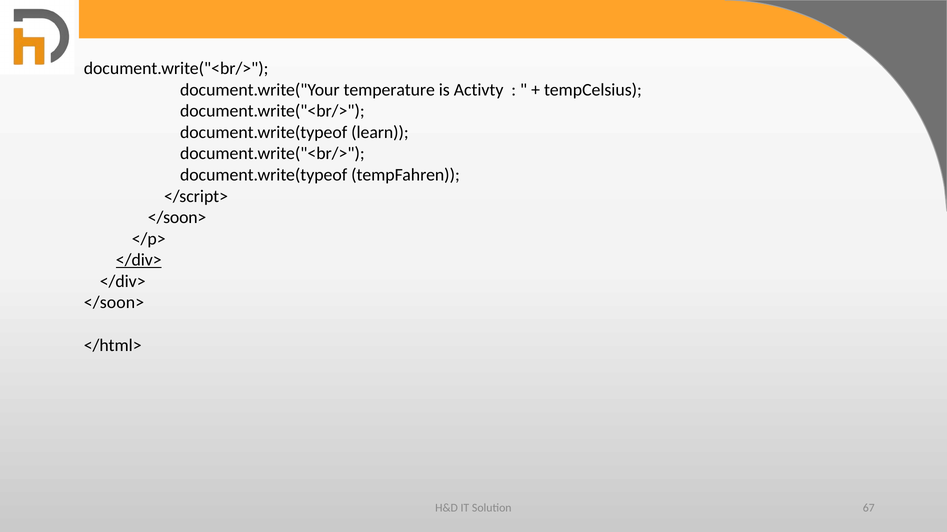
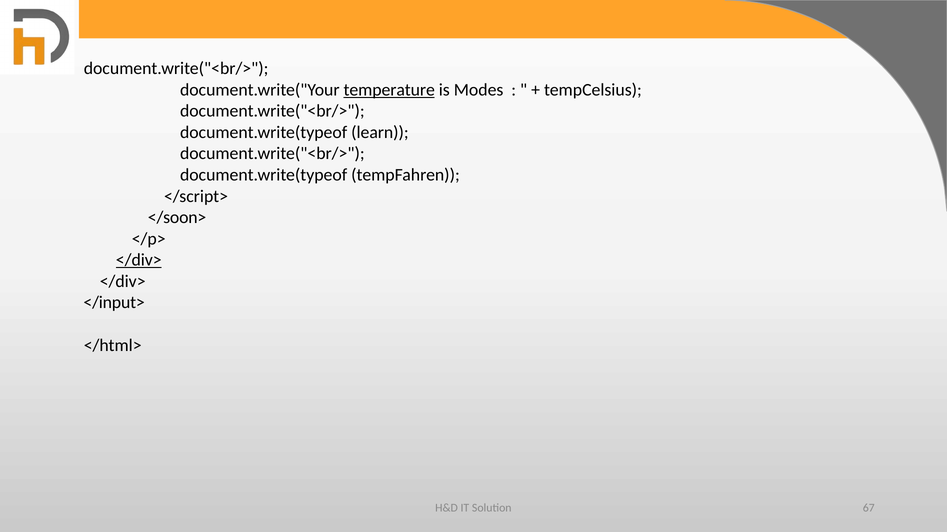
temperature underline: none -> present
Activty: Activty -> Modes
</soon> at (114, 303): </soon> -> </input>
